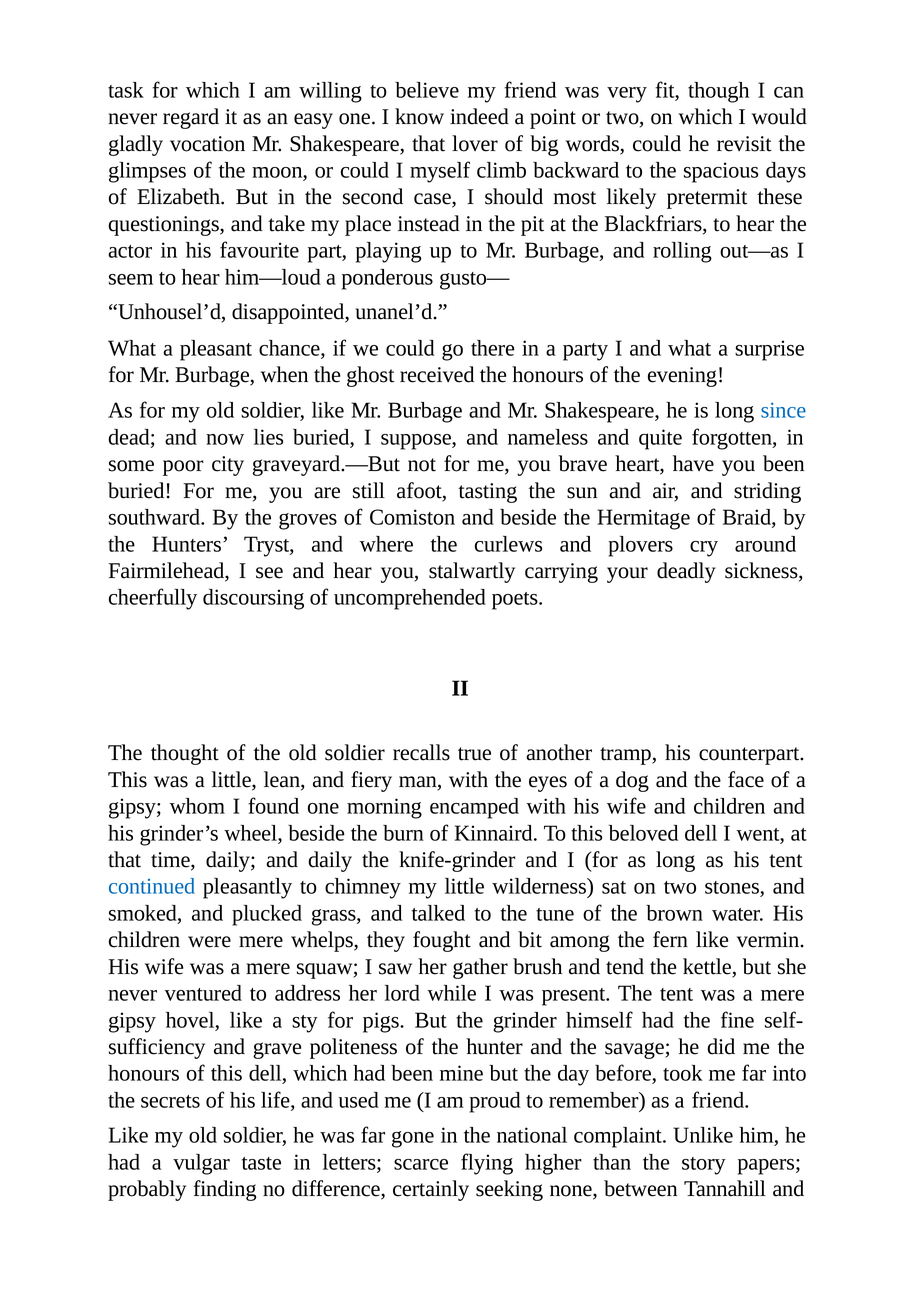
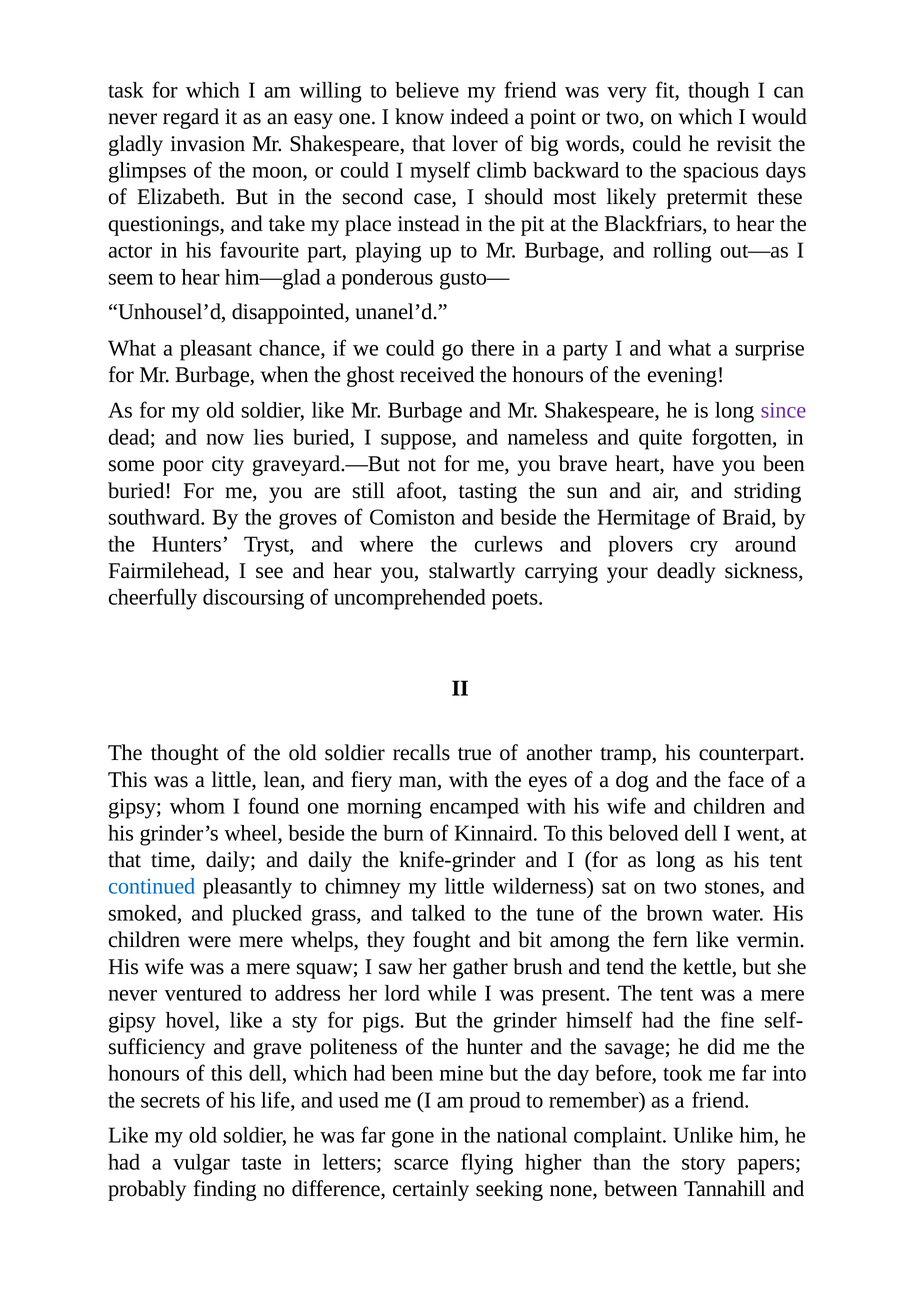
vocation: vocation -> invasion
him—loud: him—loud -> him—glad
since colour: blue -> purple
